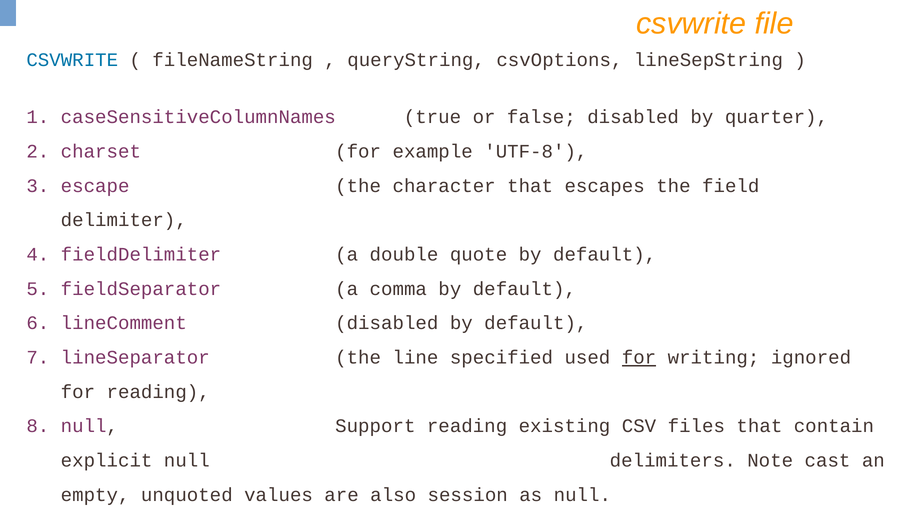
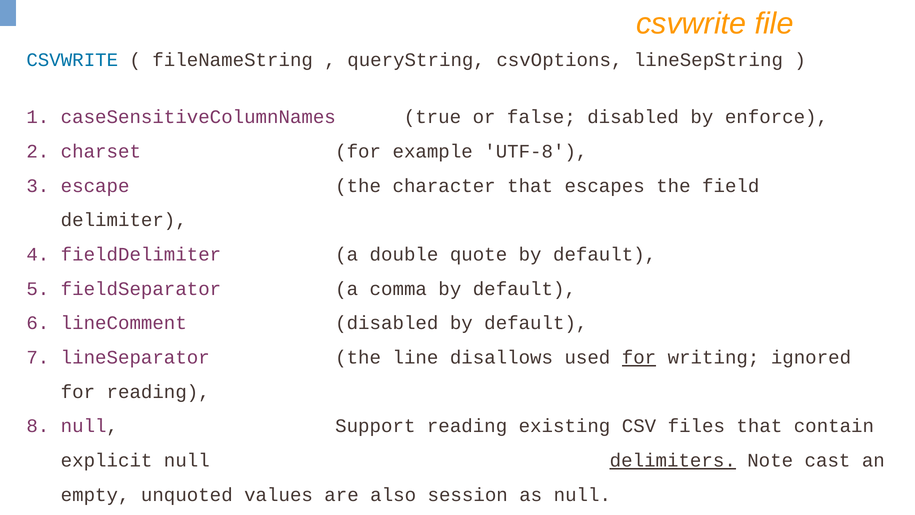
quarter: quarter -> enforce
specified: specified -> disallows
delimiters underline: none -> present
